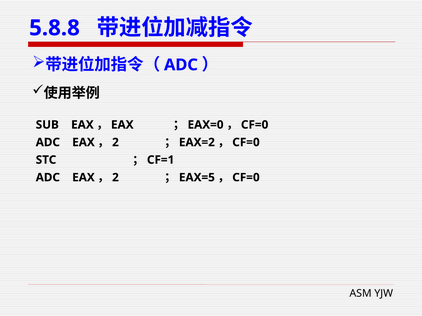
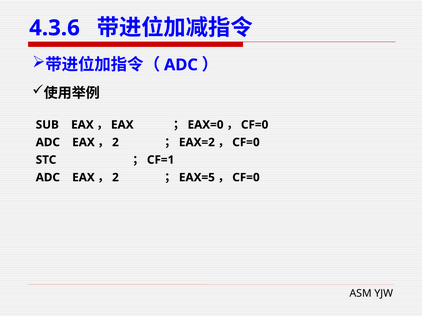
5.8.8: 5.8.8 -> 4.3.6
